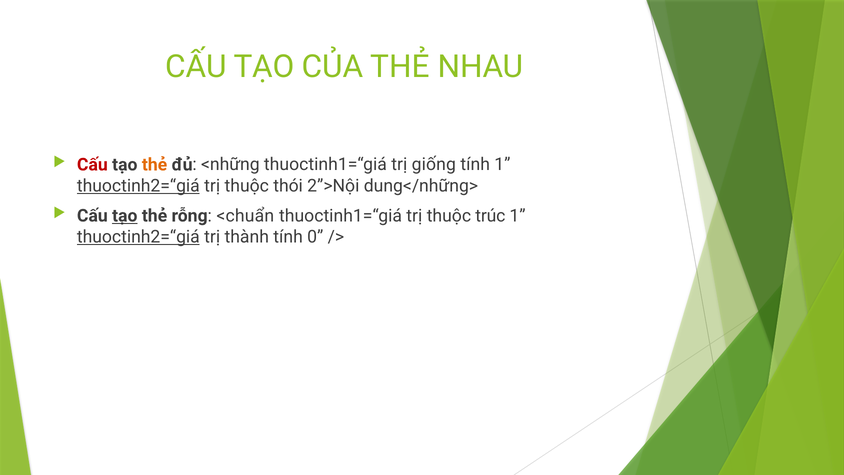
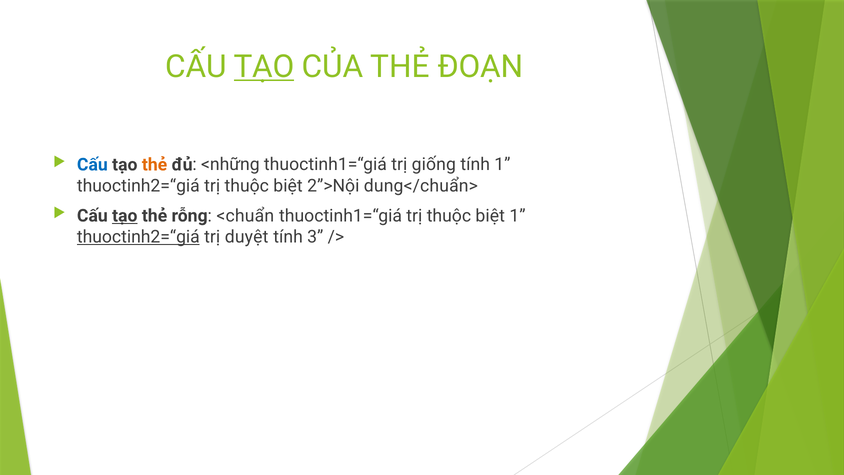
TẠO at (264, 67) underline: none -> present
NHAU: NHAU -> ĐOẠN
Cấu at (92, 165) colour: red -> blue
thuoctinh2=“giá at (138, 186) underline: present -> none
thói at (288, 186): thói -> biệt
dung</những>: dung</những> -> dung</chuẩn>
thuoctinh1=“giá trị thuộc trúc: trúc -> biệt
thành: thành -> duyệt
0: 0 -> 3
